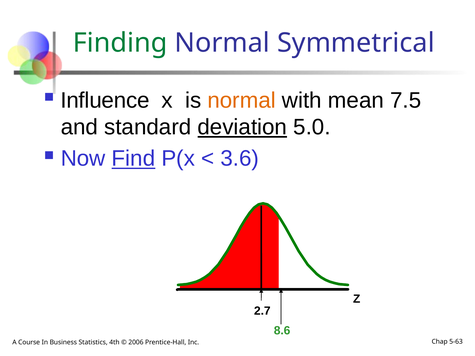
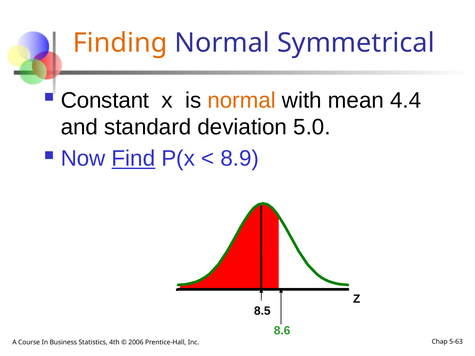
Finding colour: green -> orange
Influence: Influence -> Constant
7.5: 7.5 -> 4.4
deviation underline: present -> none
3.6: 3.6 -> 8.9
2.7: 2.7 -> 8.5
